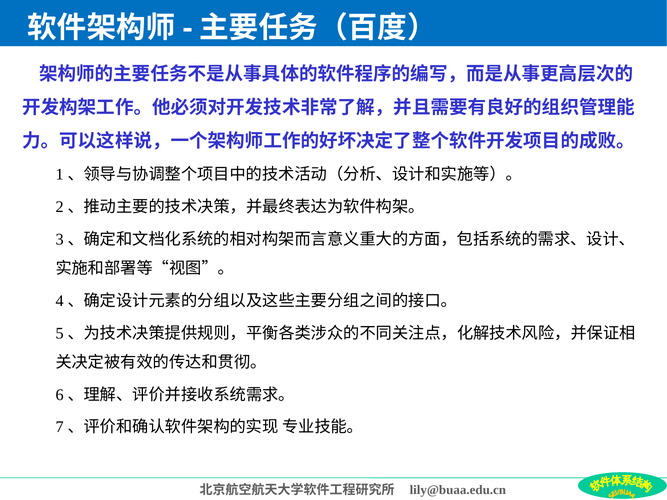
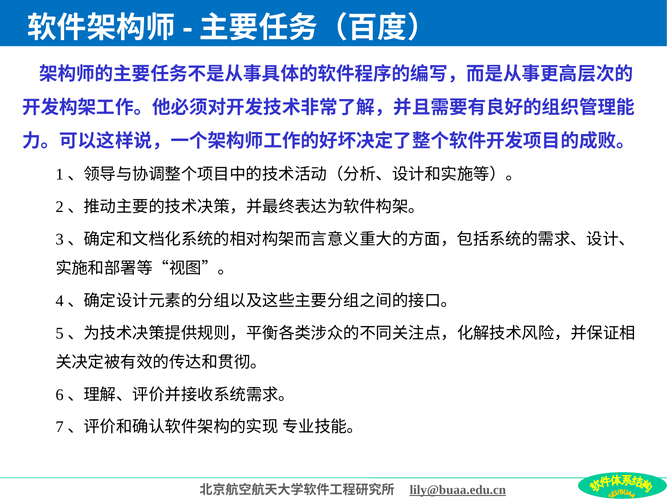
lily@buaa.edu.cn underline: none -> present
